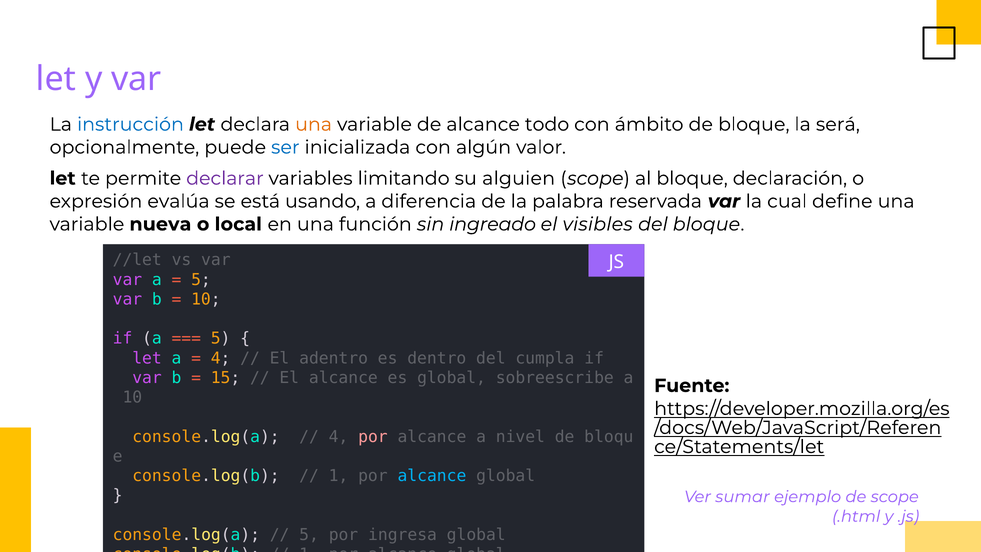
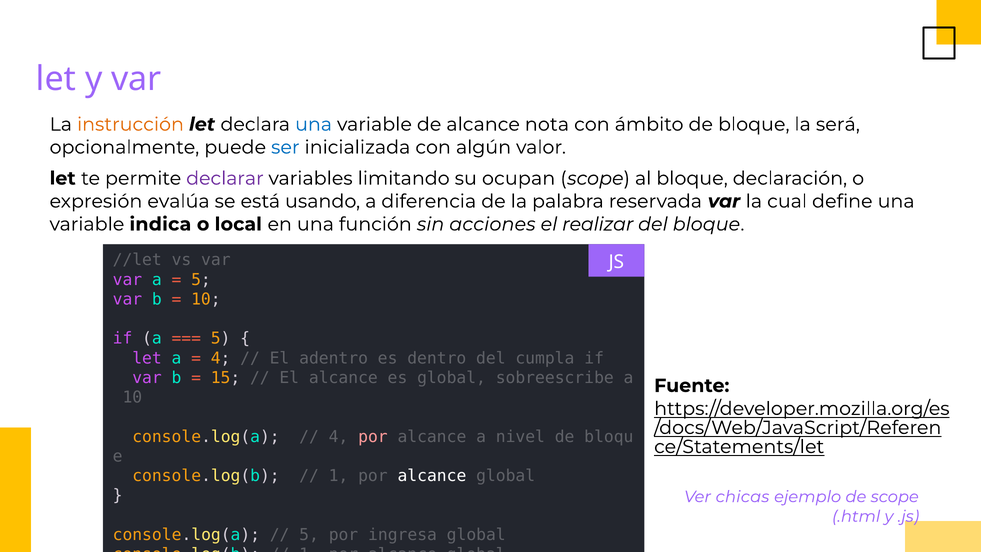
instrucción colour: blue -> orange
una at (314, 124) colour: orange -> blue
todo: todo -> nota
alguien: alguien -> ocupan
nueva: nueva -> indica
ingreado: ingreado -> acciones
visibles: visibles -> realizar
alcance at (432, 476) colour: light blue -> white
sumar: sumar -> chicas
